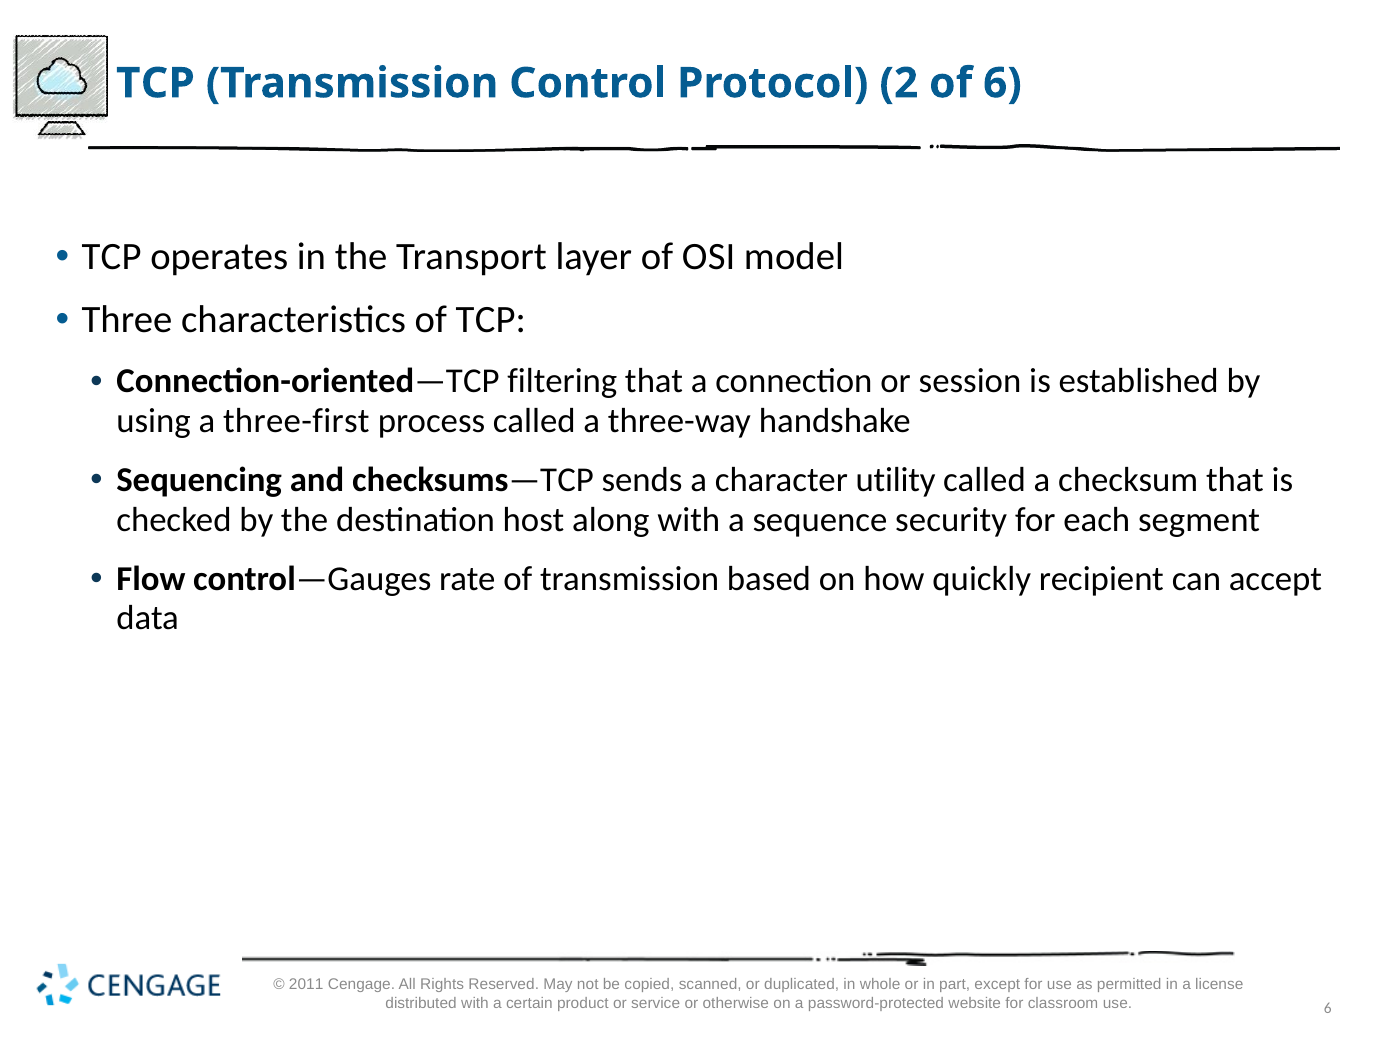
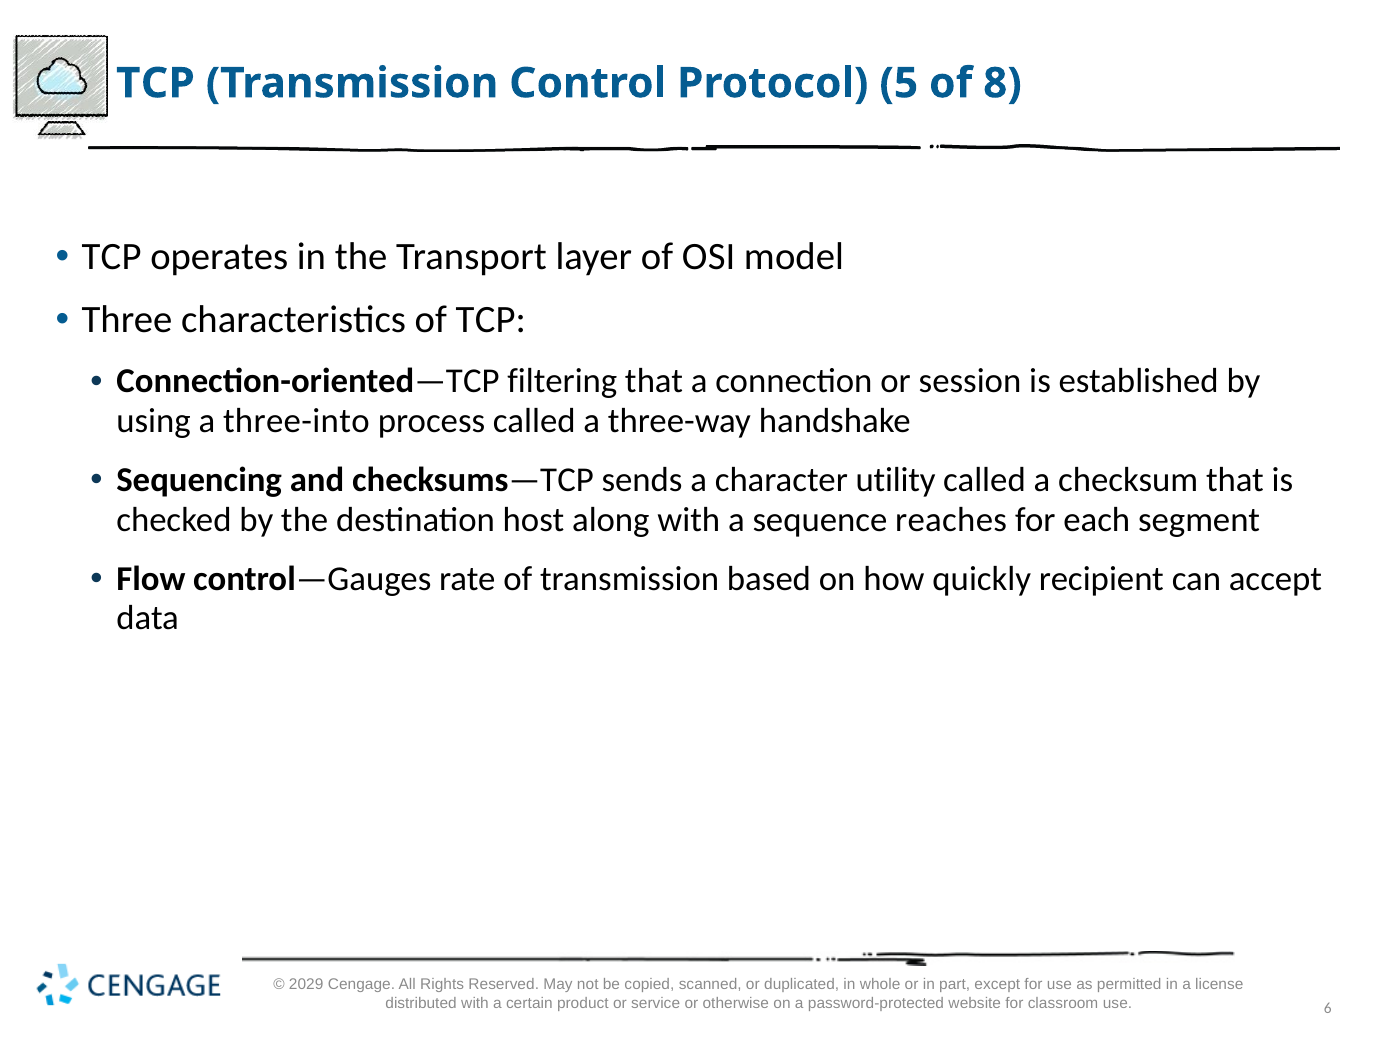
2: 2 -> 5
of 6: 6 -> 8
three-first: three-first -> three-into
security: security -> reaches
2011: 2011 -> 2029
